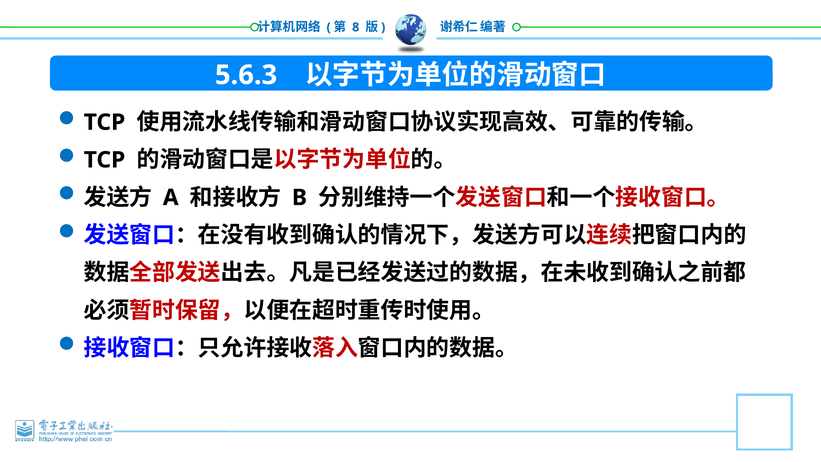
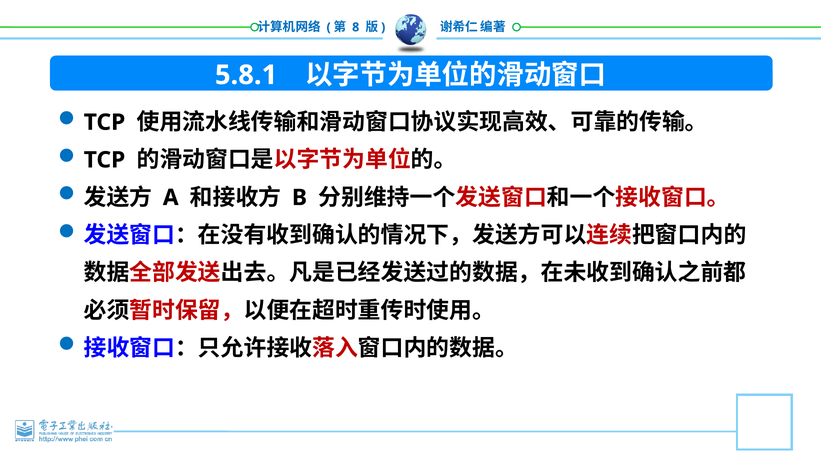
5.6.3: 5.6.3 -> 5.8.1
